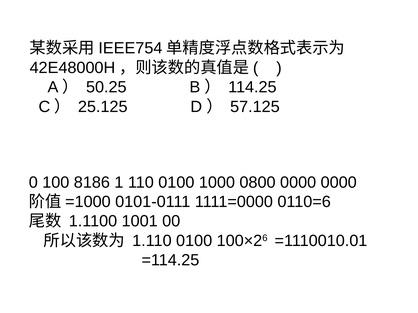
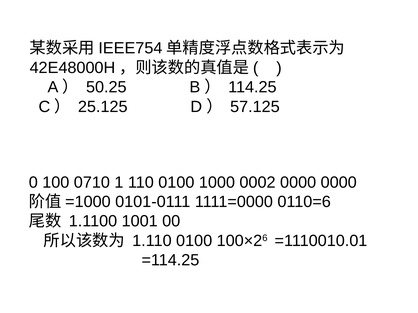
8186: 8186 -> 0710
0800: 0800 -> 0002
